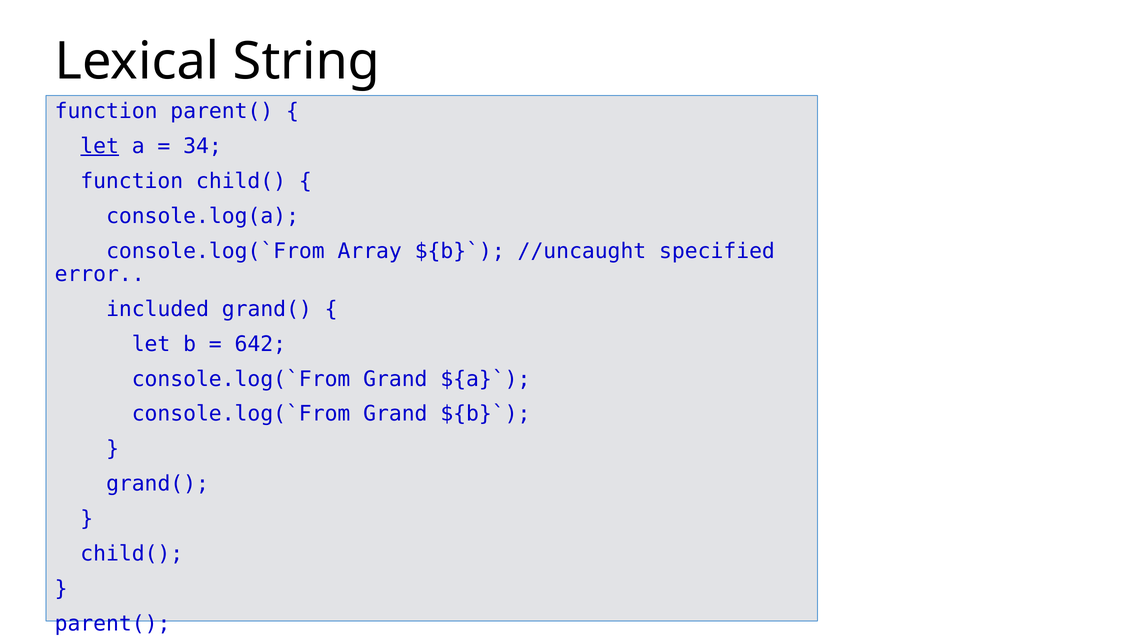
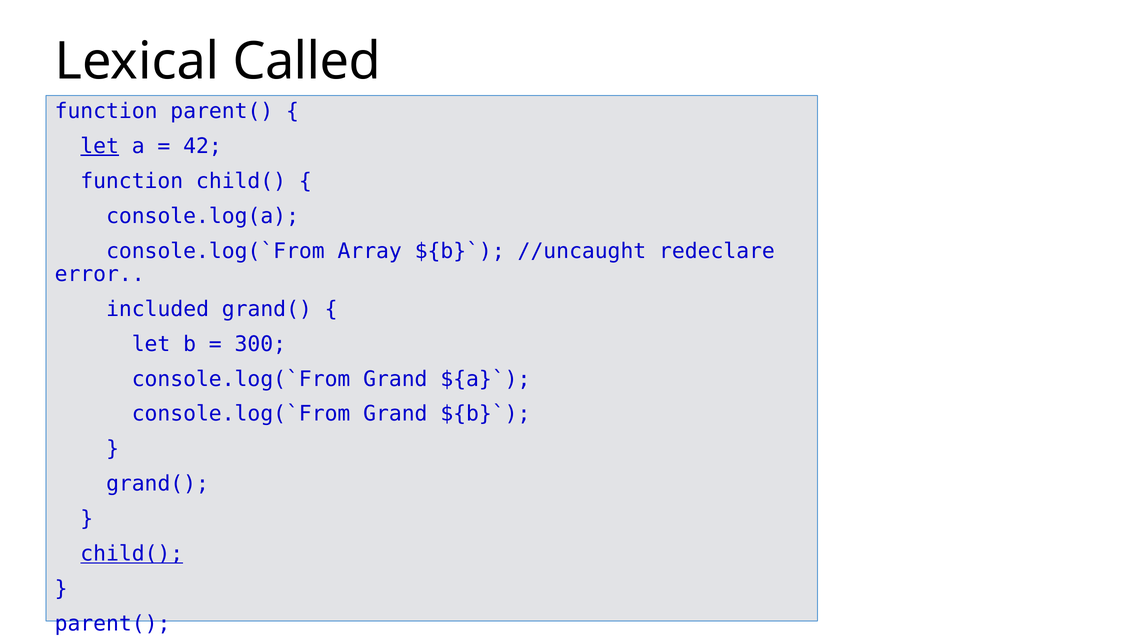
String: String -> Called
34: 34 -> 42
specified: specified -> redeclare
642: 642 -> 300
child( at (132, 554) underline: none -> present
